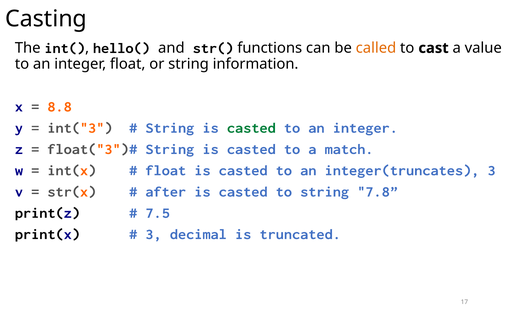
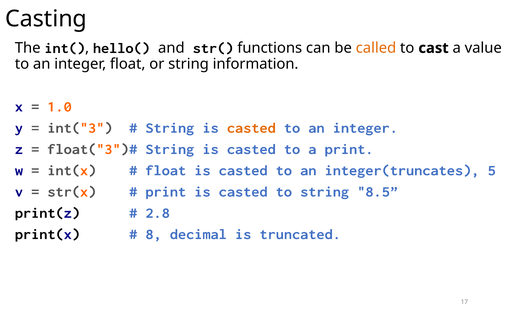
8.8: 8.8 -> 1.0
casted at (251, 128) colour: green -> orange
a match: match -> print
integer(truncates 3: 3 -> 5
after at (166, 192): after -> print
7.8: 7.8 -> 8.5
7.5: 7.5 -> 2.8
3 at (154, 235): 3 -> 8
